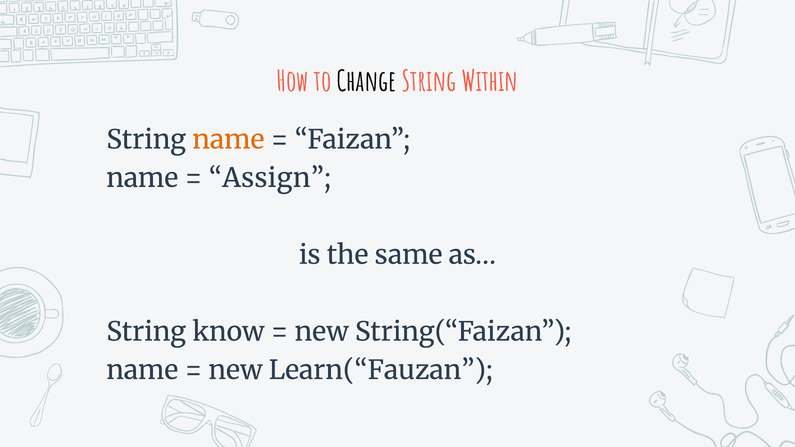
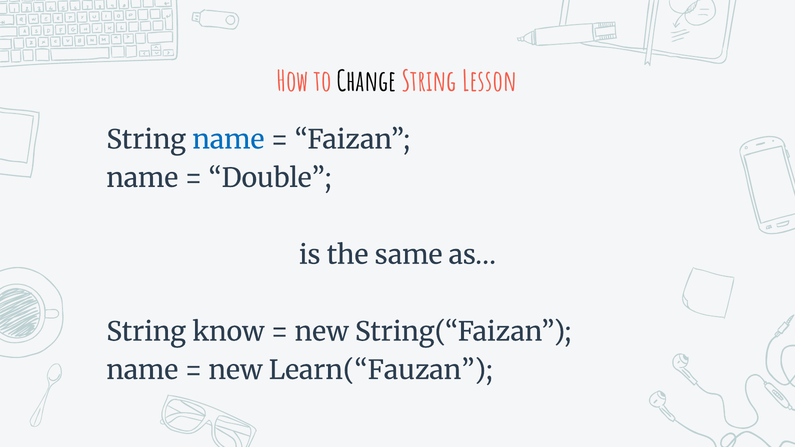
Within: Within -> Lesson
name at (228, 140) colour: orange -> blue
Assign: Assign -> Double
